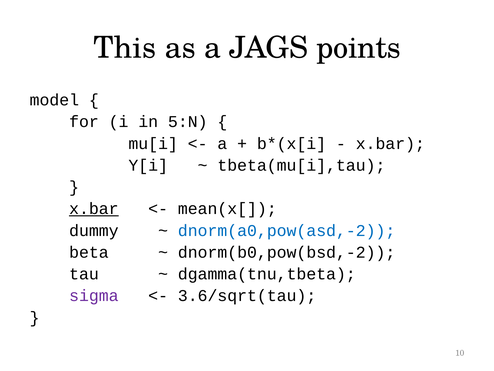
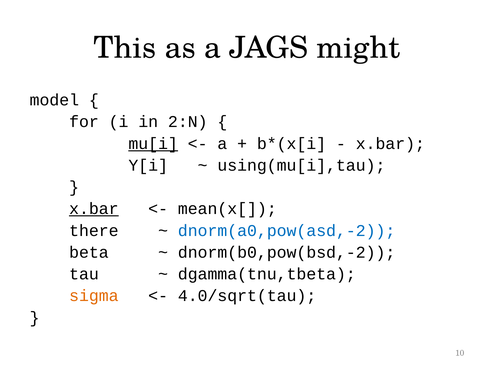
points: points -> might
5:N: 5:N -> 2:N
mu[i underline: none -> present
tbeta(mu[i],tau: tbeta(mu[i],tau -> using(mu[i],tau
dummy: dummy -> there
sigma colour: purple -> orange
3.6/sqrt(tau: 3.6/sqrt(tau -> 4.0/sqrt(tau
